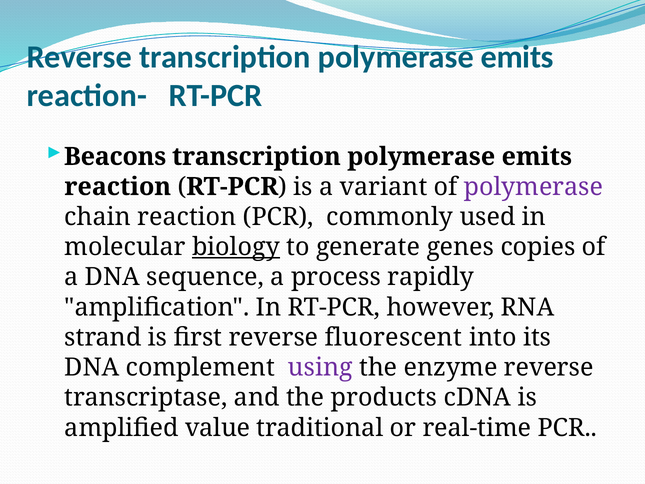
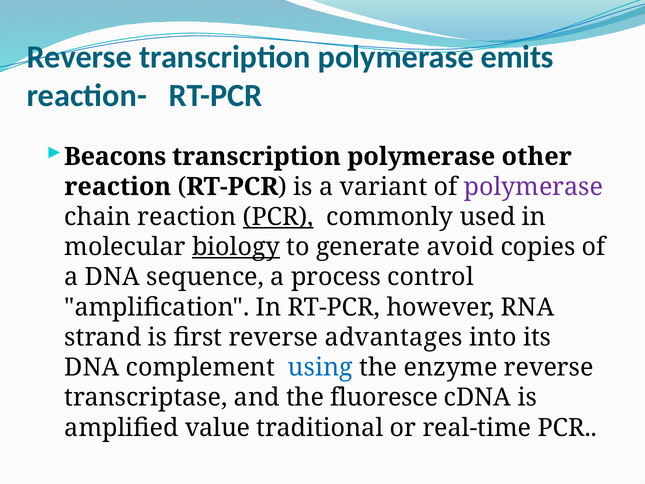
emits at (537, 157): emits -> other
PCR at (278, 217) underline: none -> present
genes: genes -> avoid
rapidly: rapidly -> control
fluorescent: fluorescent -> advantages
using colour: purple -> blue
products: products -> fluoresce
